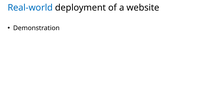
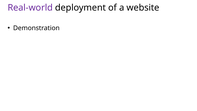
Real-world colour: blue -> purple
